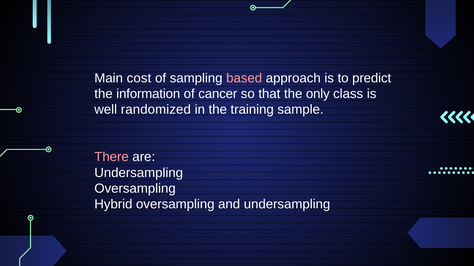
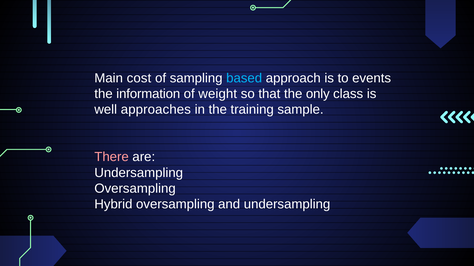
based colour: pink -> light blue
predict: predict -> events
cancer: cancer -> weight
randomized: randomized -> approaches
